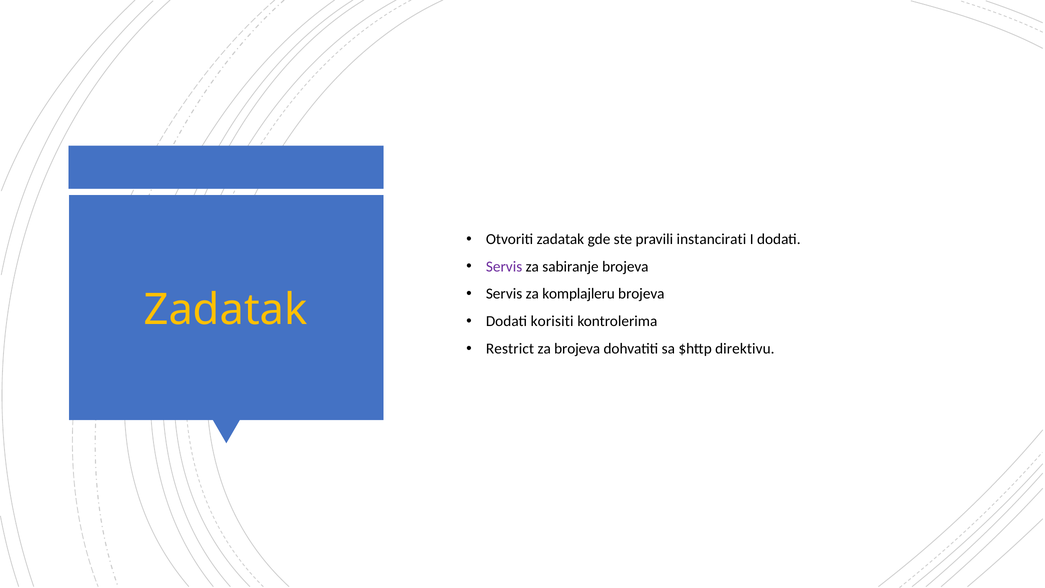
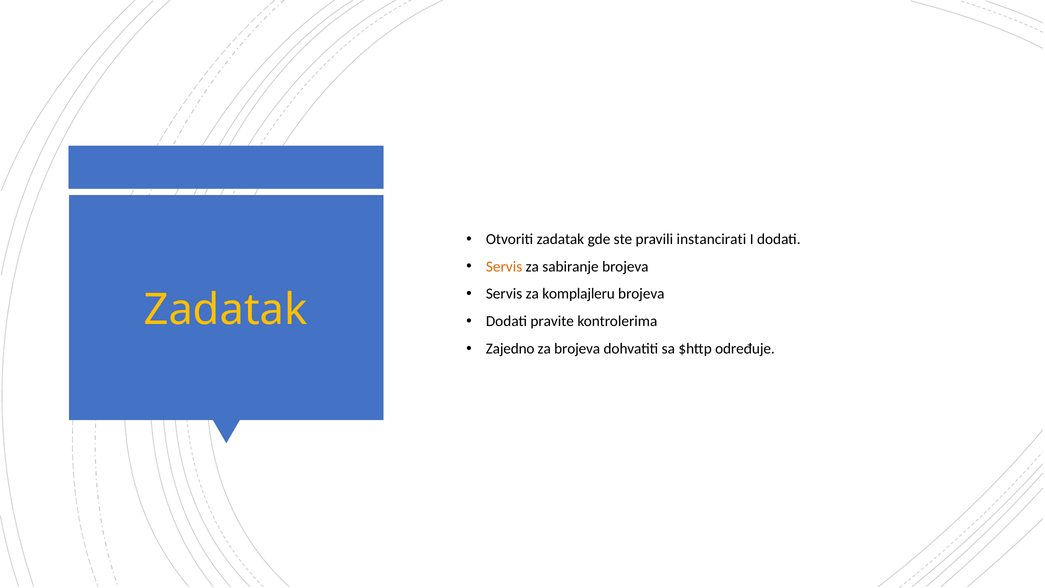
Servis at (504, 266) colour: purple -> orange
korisiti: korisiti -> pravite
Restrict: Restrict -> Zajedno
direktivu: direktivu -> određuje
